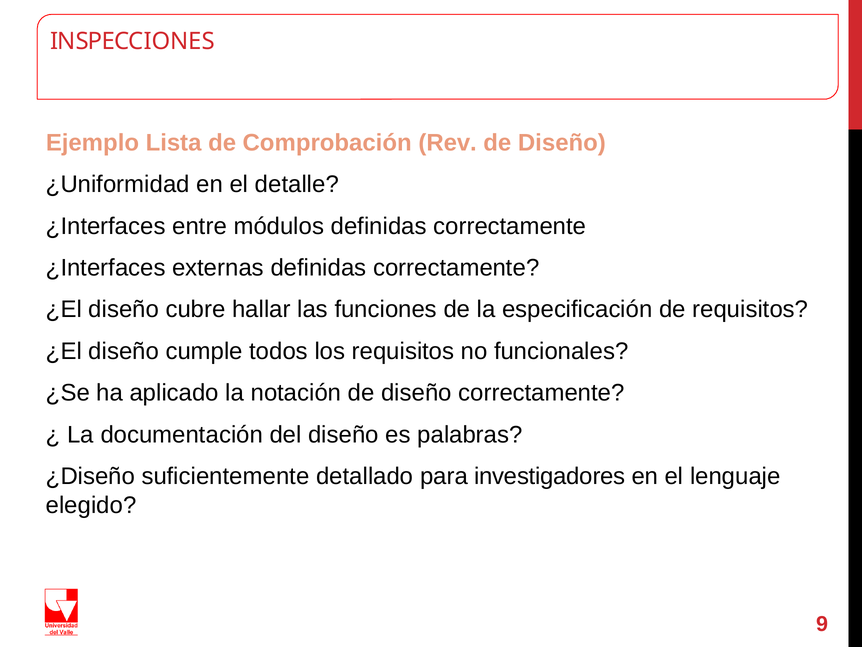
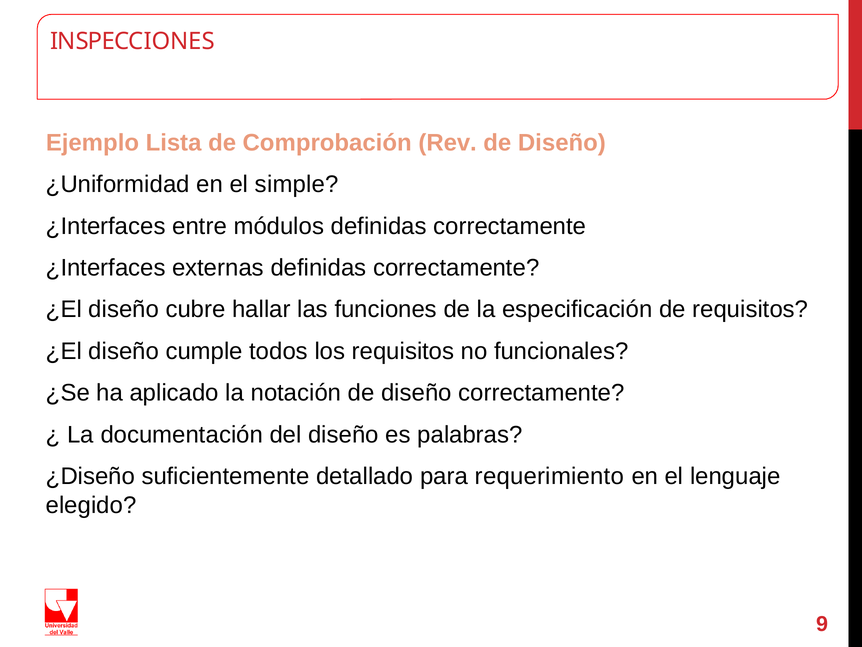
detalle: detalle -> simple
investigadores: investigadores -> requerimiento
